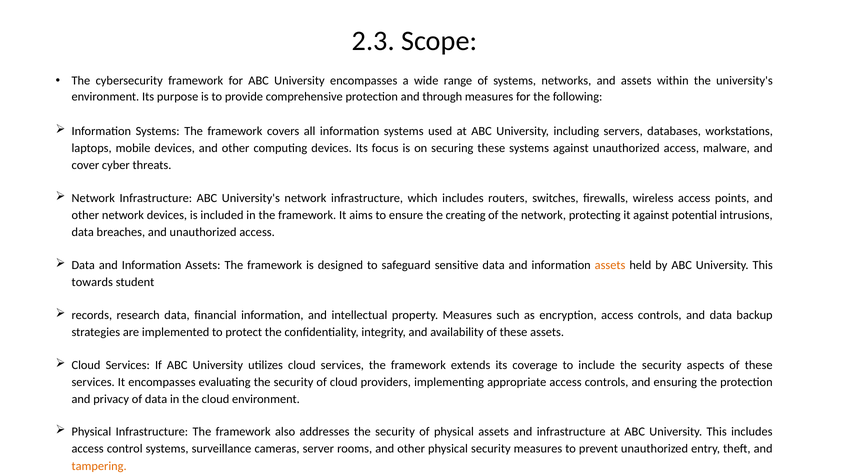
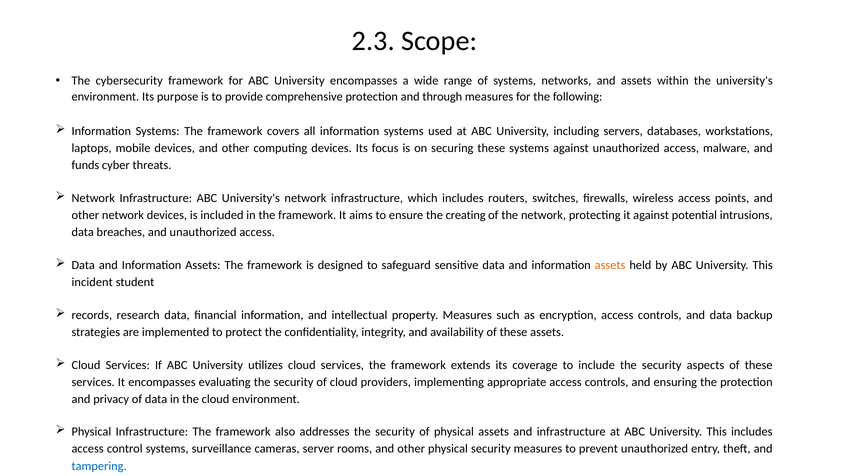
cover: cover -> funds
towards: towards -> incident
tampering colour: orange -> blue
